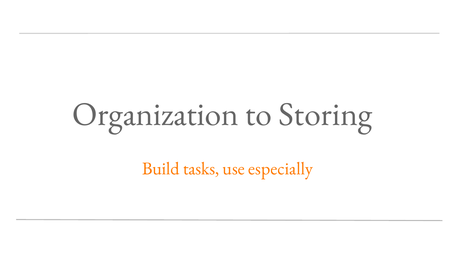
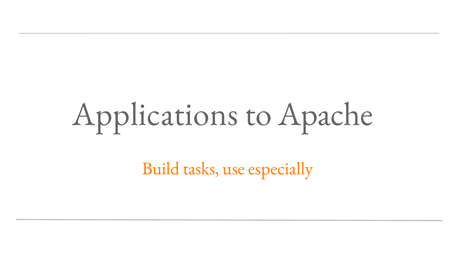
Organization: Organization -> Applications
Storing: Storing -> Apache
